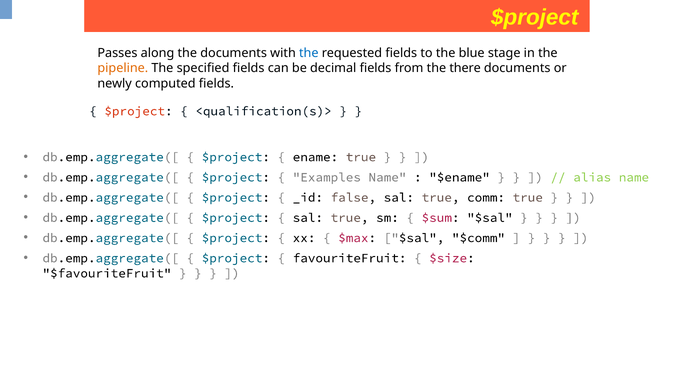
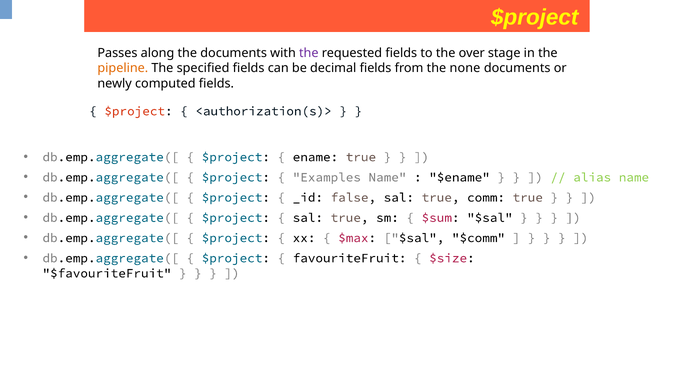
the at (309, 53) colour: blue -> purple
blue: blue -> over
there: there -> none
<qualification(s)>: <qualification(s)> -> <authorization(s)>
